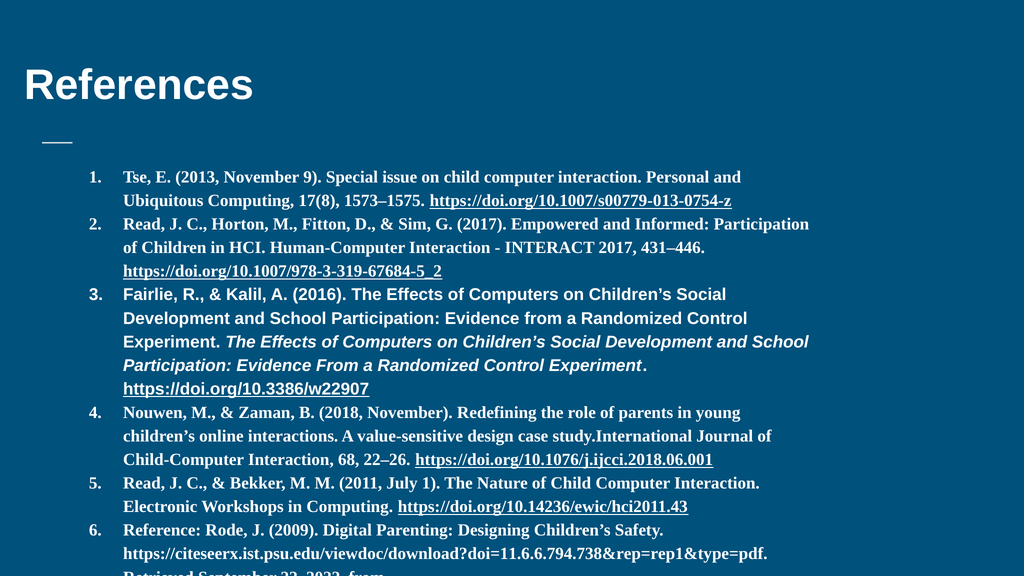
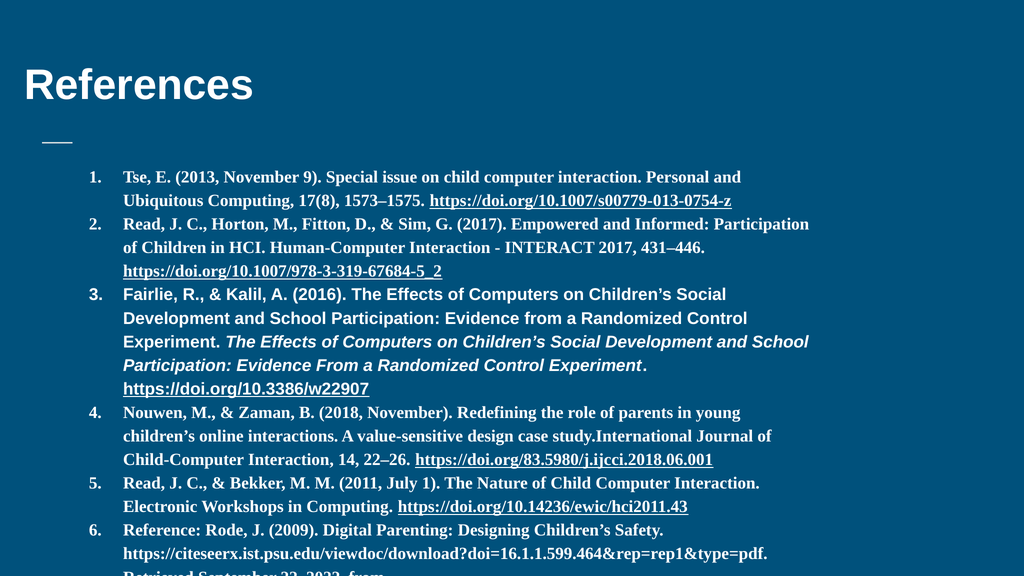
68: 68 -> 14
https://doi.org/10.1076/j.ijcci.2018.06.001: https://doi.org/10.1076/j.ijcci.2018.06.001 -> https://doi.org/83.5980/j.ijcci.2018.06.001
https://citeseerx.ist.psu.edu/viewdoc/download?doi=11.6.6.794.738&rep=rep1&type=pdf: https://citeseerx.ist.psu.edu/viewdoc/download?doi=11.6.6.794.738&rep=rep1&type=pdf -> https://citeseerx.ist.psu.edu/viewdoc/download?doi=16.1.1.599.464&rep=rep1&type=pdf
